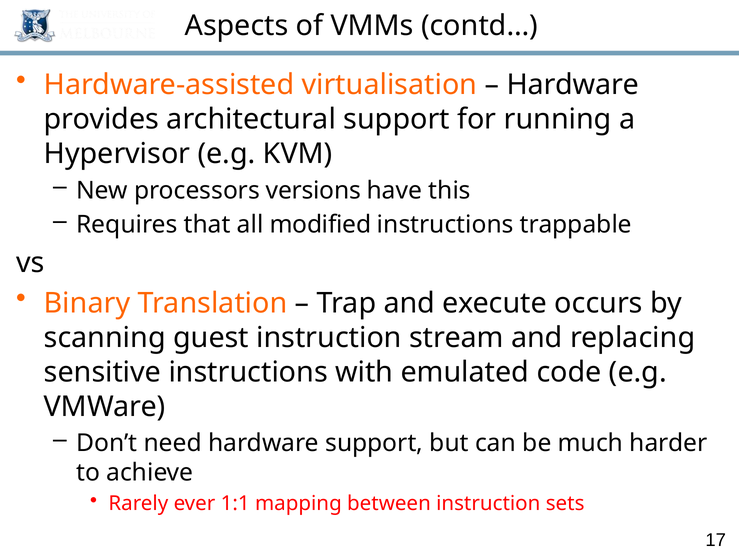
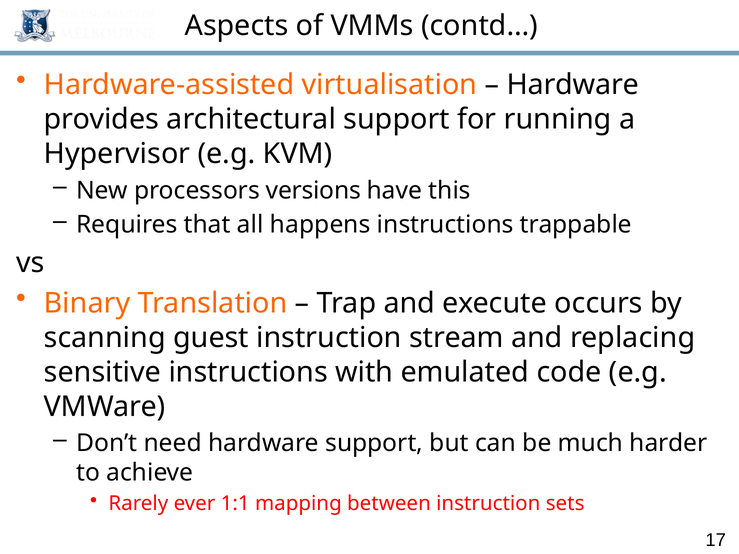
modified: modified -> happens
